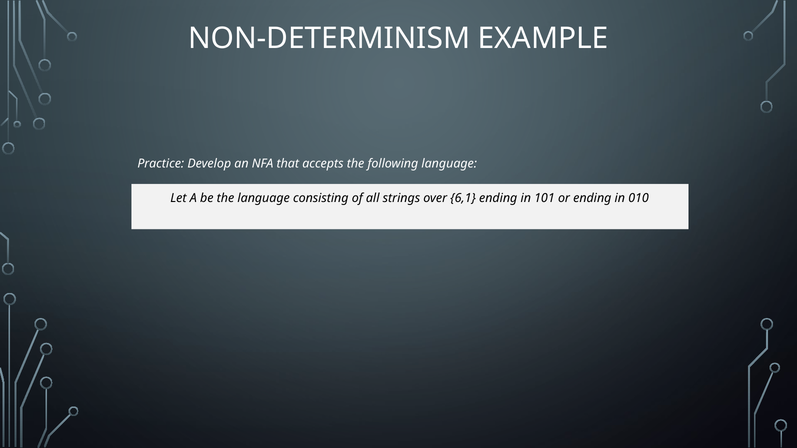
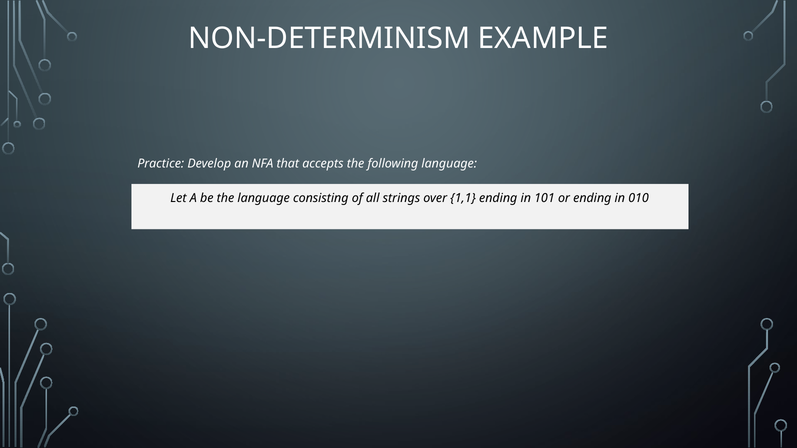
6,1: 6,1 -> 1,1
